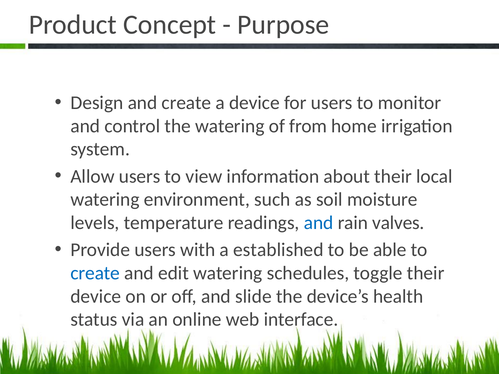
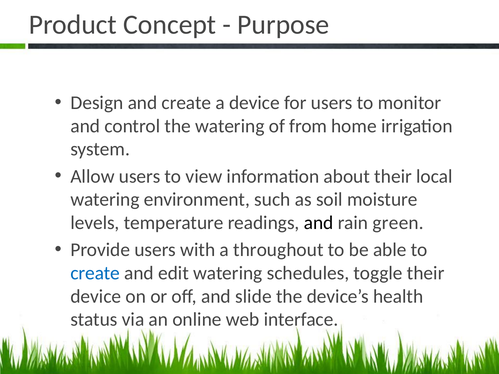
and at (319, 223) colour: blue -> black
valves: valves -> green
established: established -> throughout
